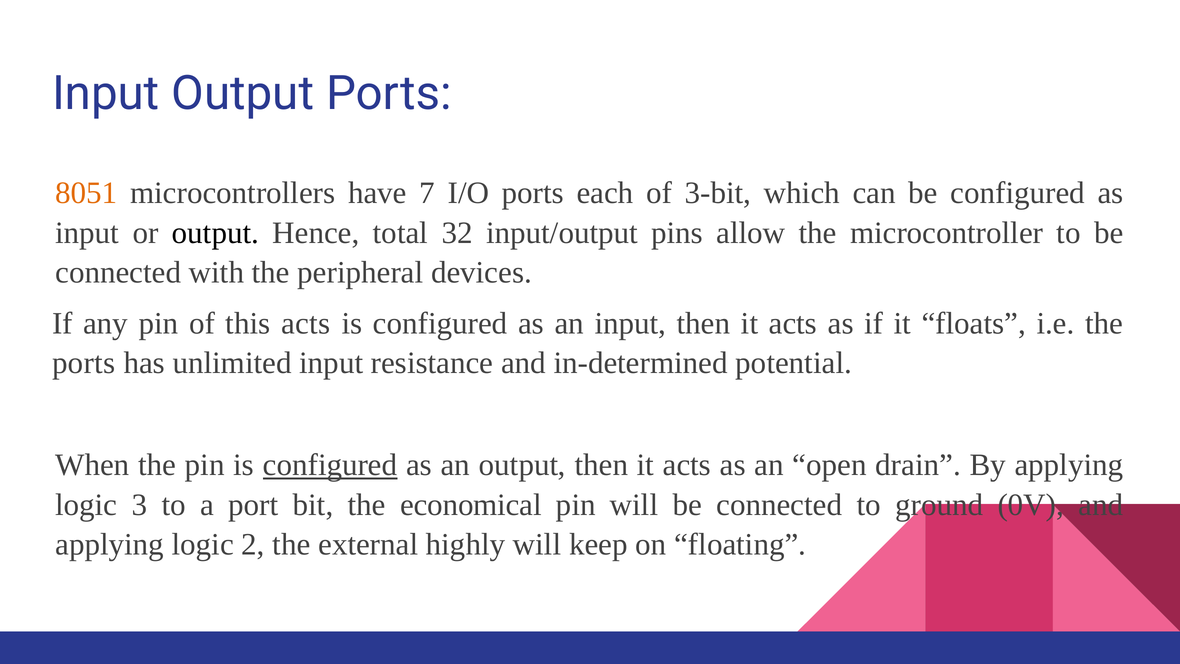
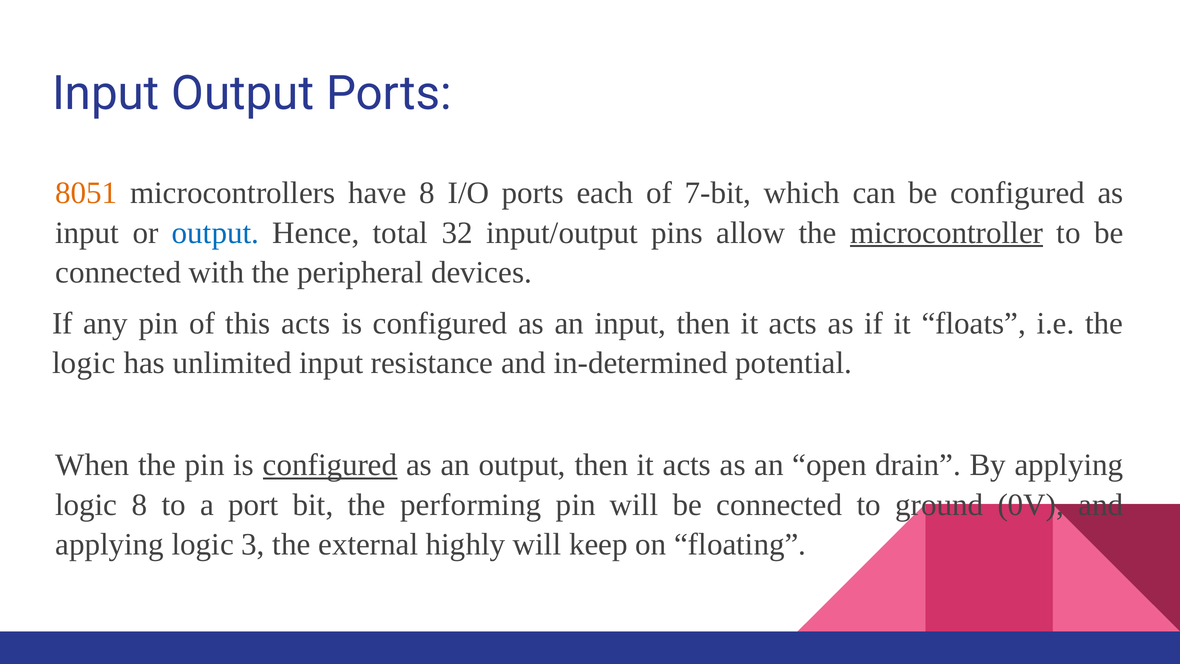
have 7: 7 -> 8
3-bit: 3-bit -> 7-bit
output at (215, 233) colour: black -> blue
microcontroller underline: none -> present
ports at (84, 363): ports -> logic
logic 3: 3 -> 8
economical: economical -> performing
2: 2 -> 3
